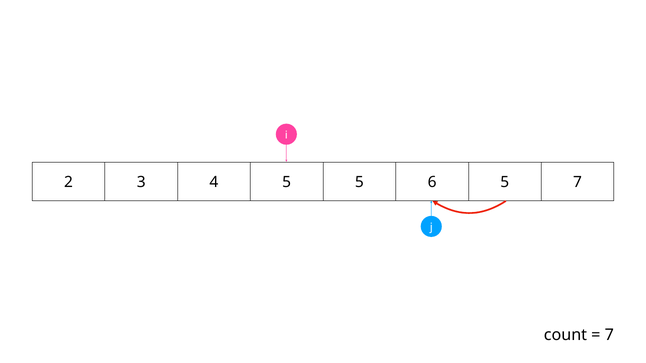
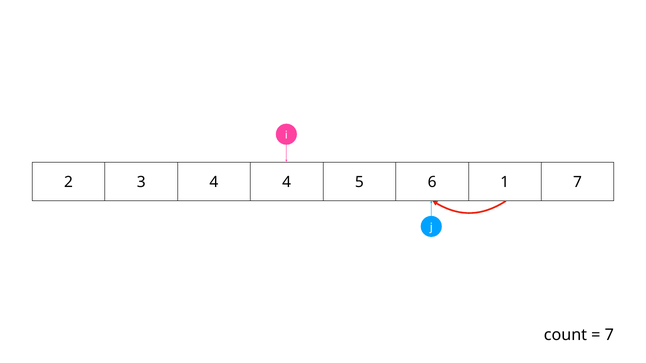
4 5: 5 -> 4
6 5: 5 -> 1
